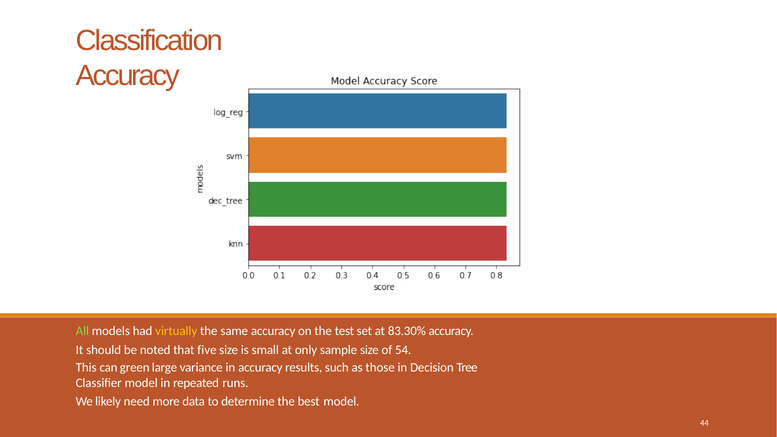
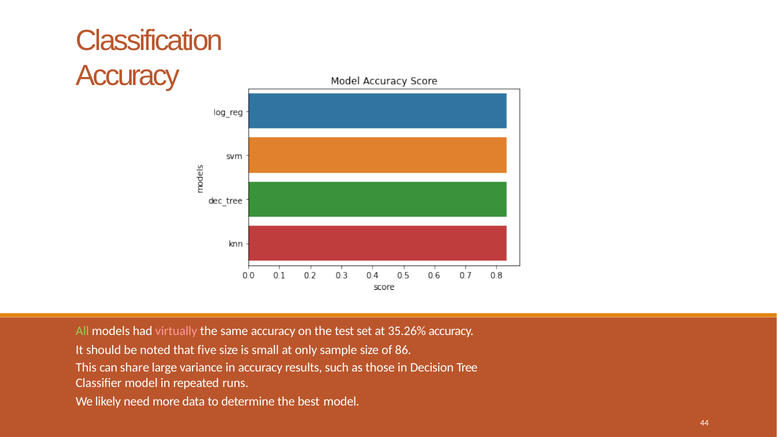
virtually colour: yellow -> pink
83.30%: 83.30% -> 35.26%
54: 54 -> 86
green: green -> share
